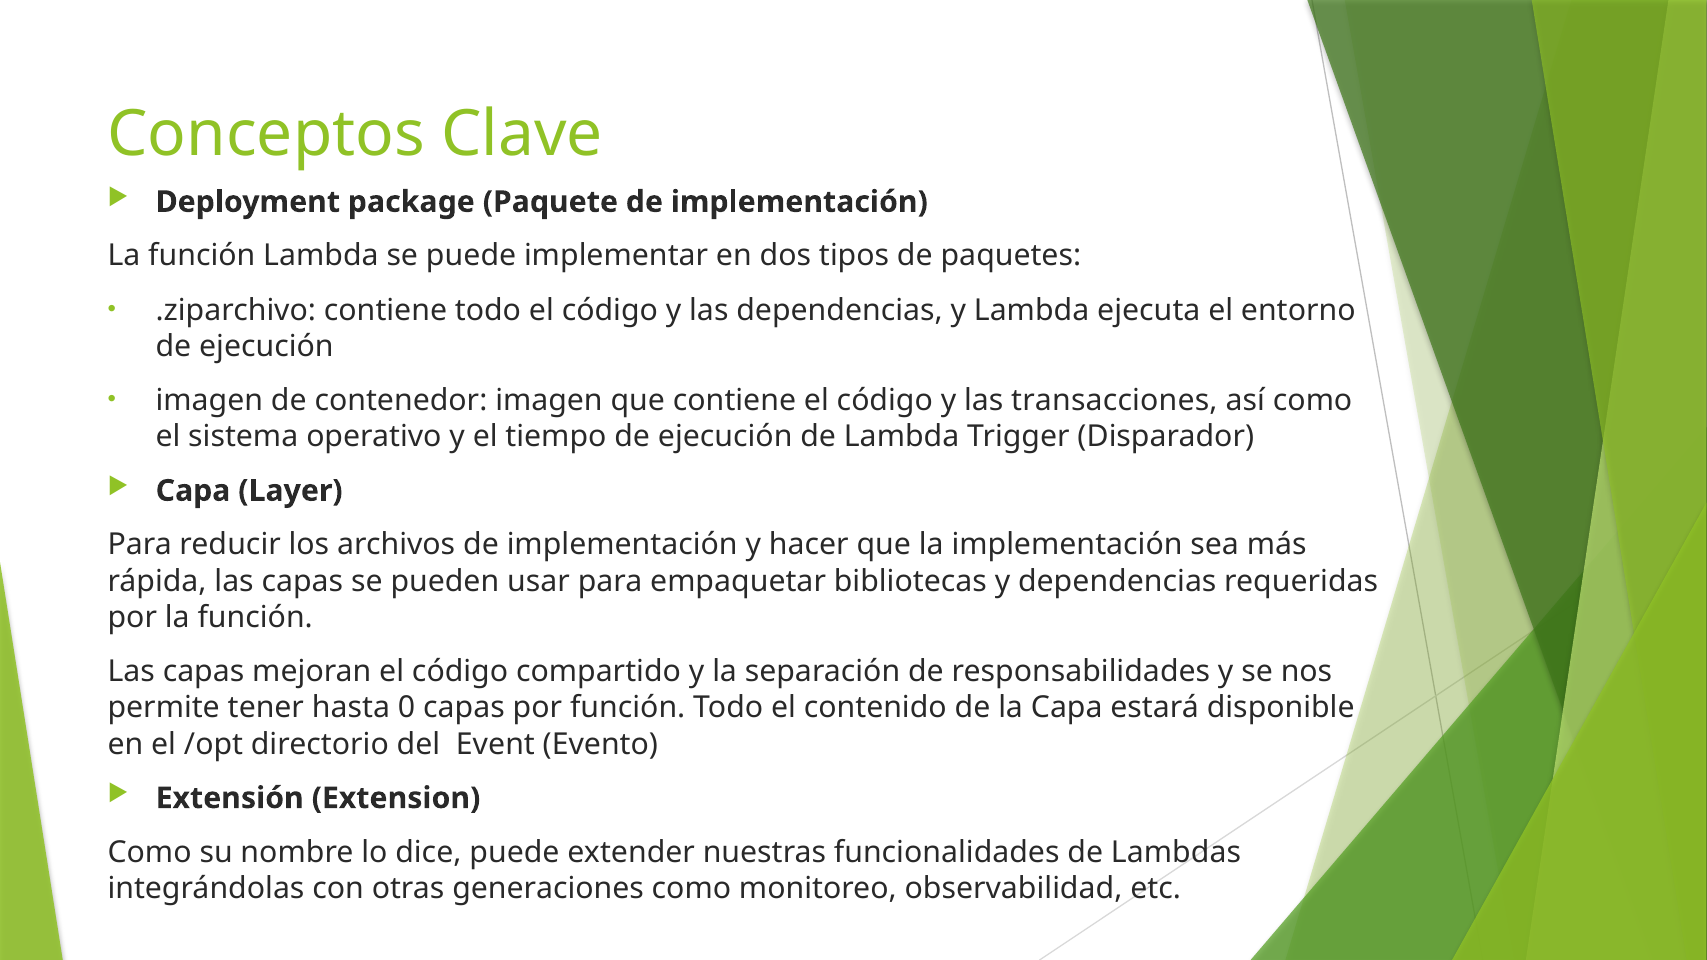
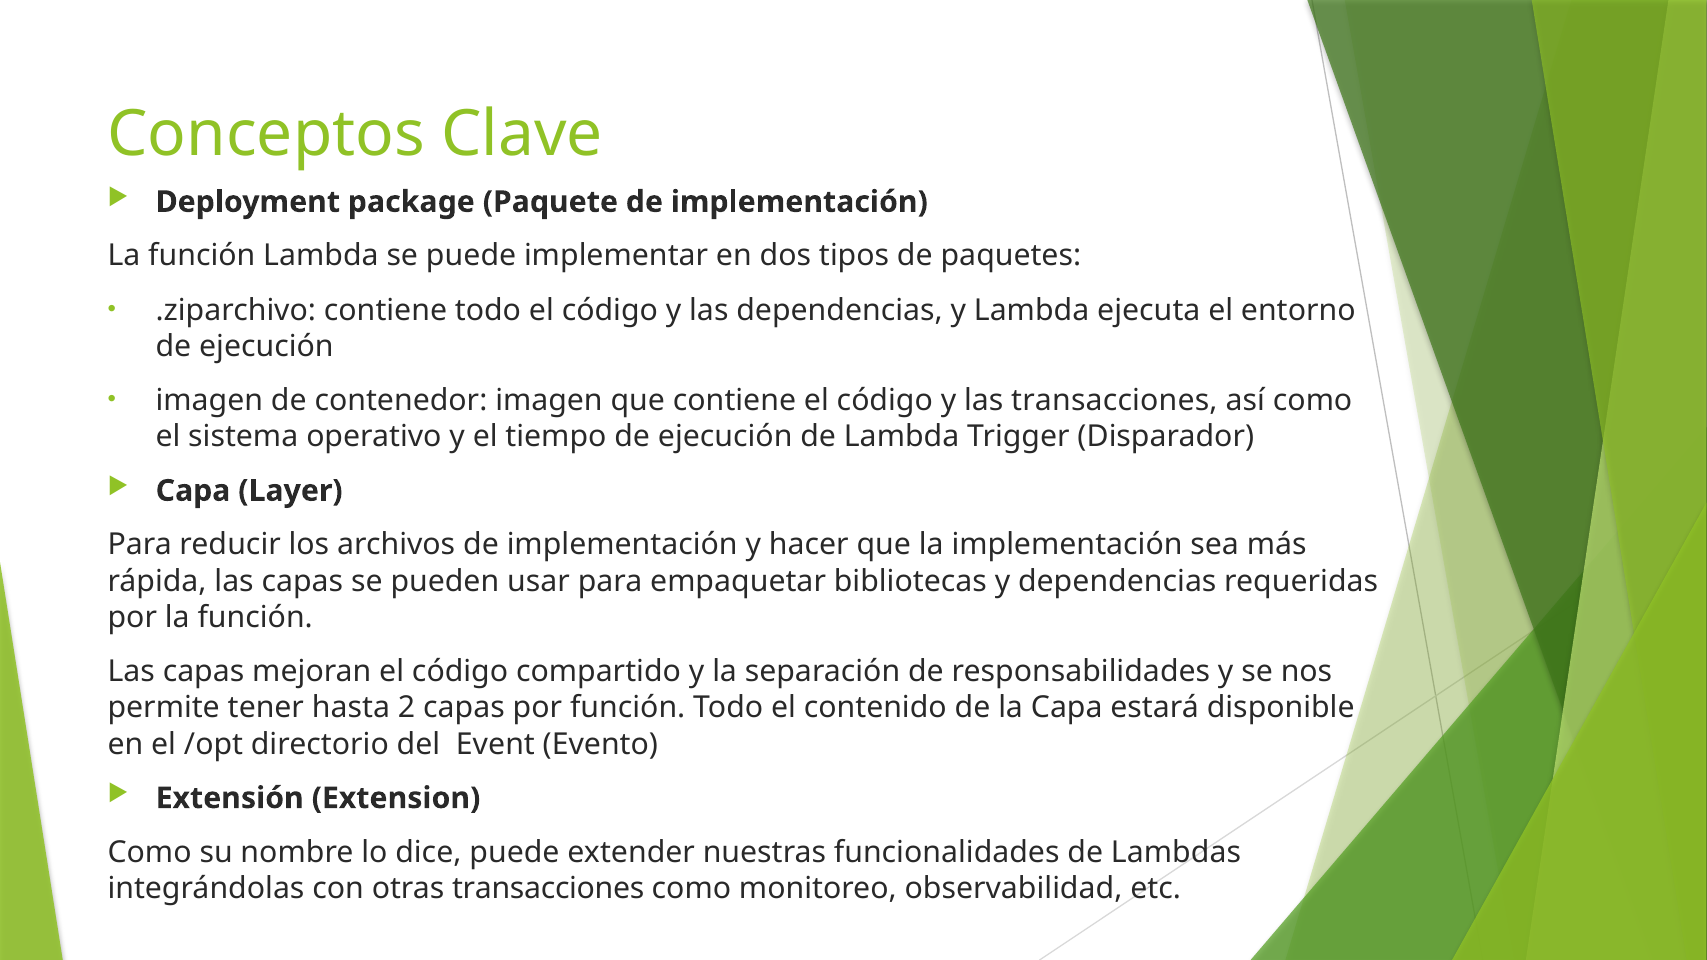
0: 0 -> 2
otras generaciones: generaciones -> transacciones
